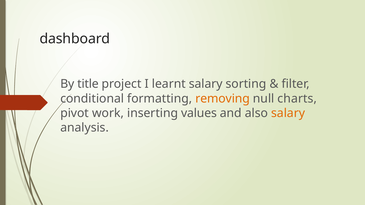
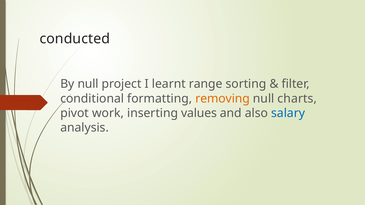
dashboard: dashboard -> conducted
By title: title -> null
learnt salary: salary -> range
salary at (288, 113) colour: orange -> blue
